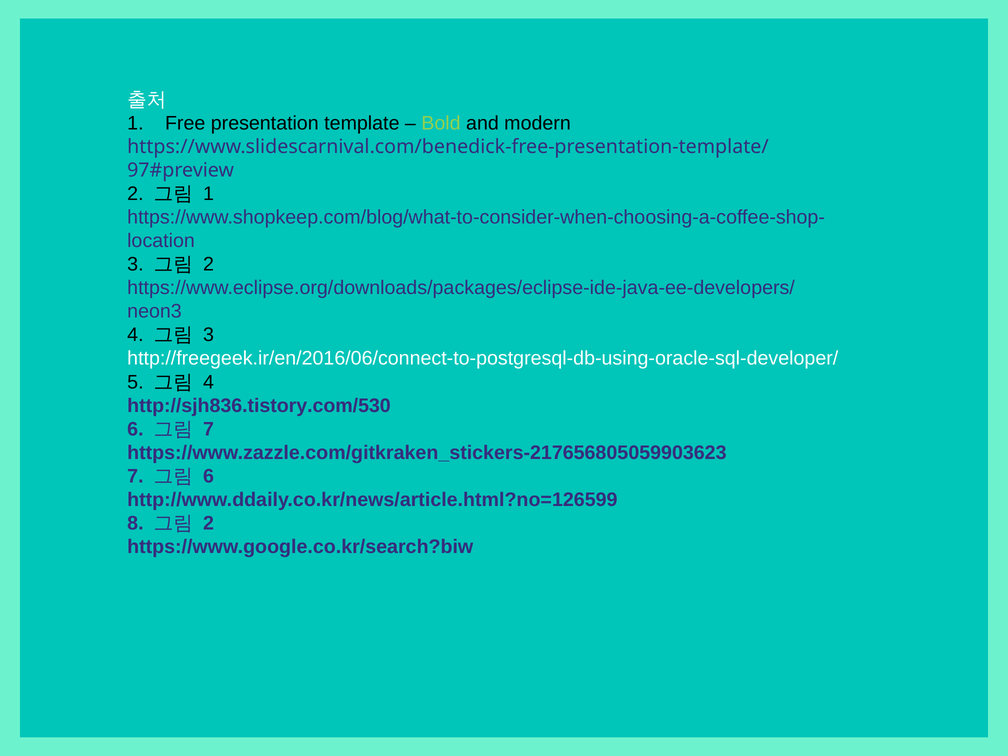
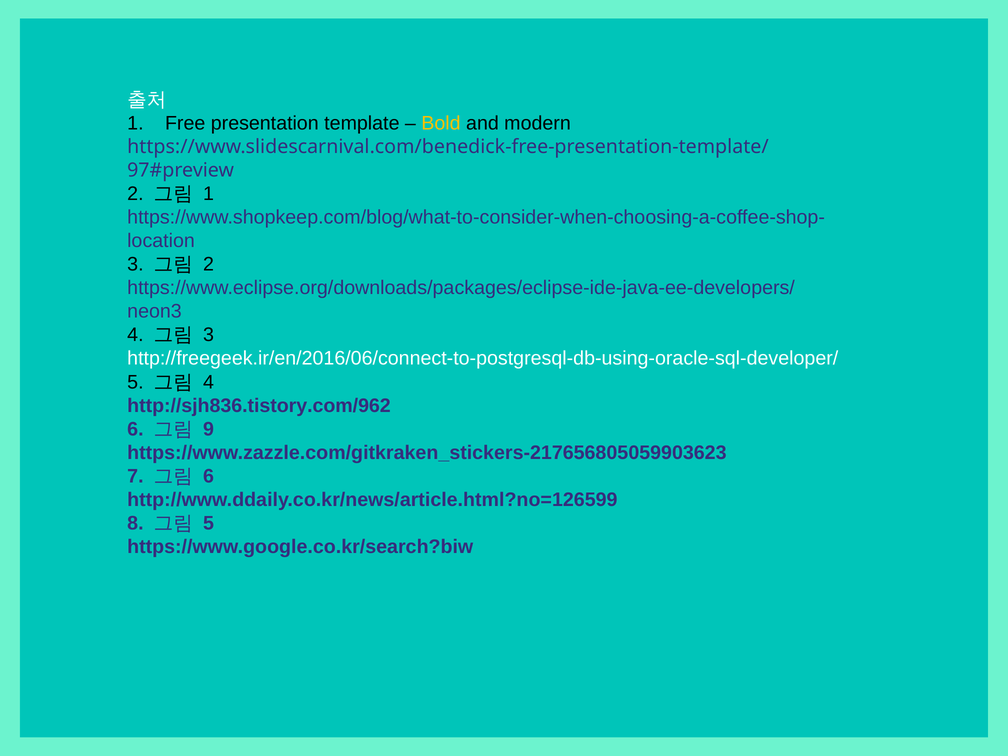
Bold colour: light green -> yellow
http://sjh836.tistory.com/530: http://sjh836.tistory.com/530 -> http://sjh836.tistory.com/962
7 at (209, 429): 7 -> 9
2 at (209, 523): 2 -> 5
